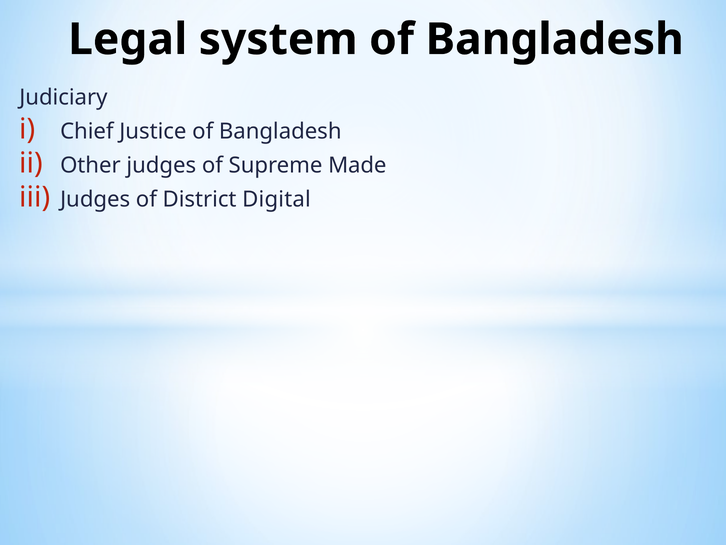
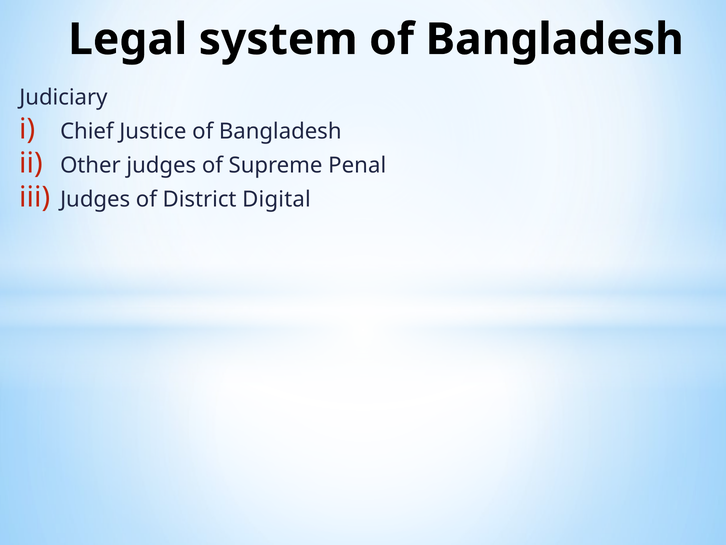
Made: Made -> Penal
